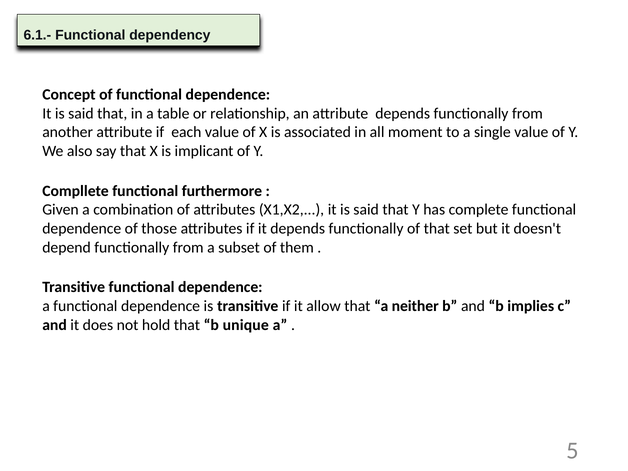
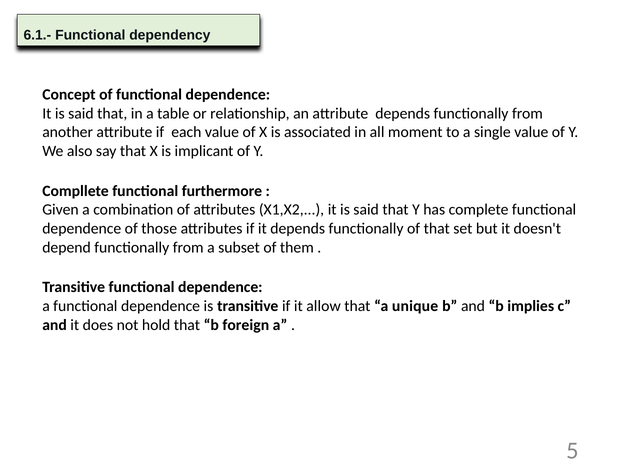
neither: neither -> unique
unique: unique -> foreign
